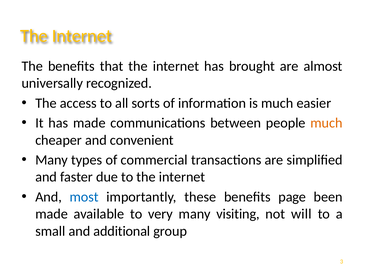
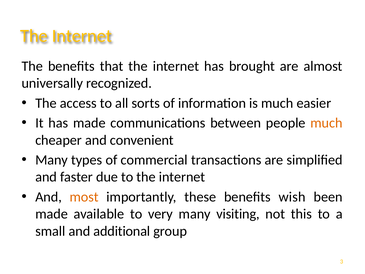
most colour: blue -> orange
page: page -> wish
will: will -> this
